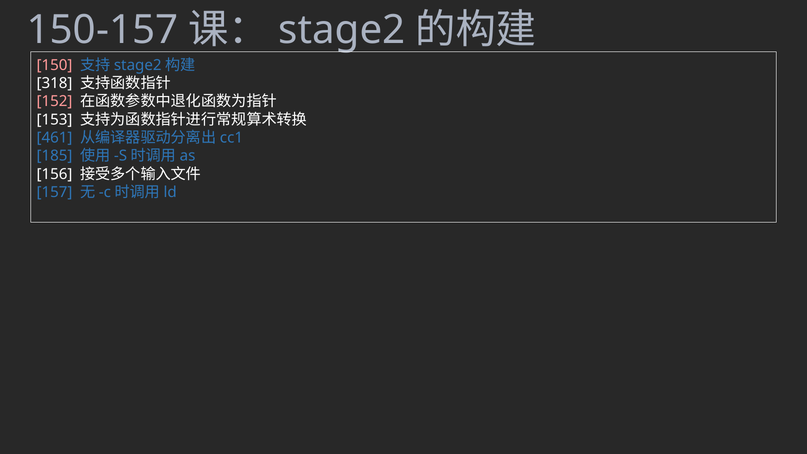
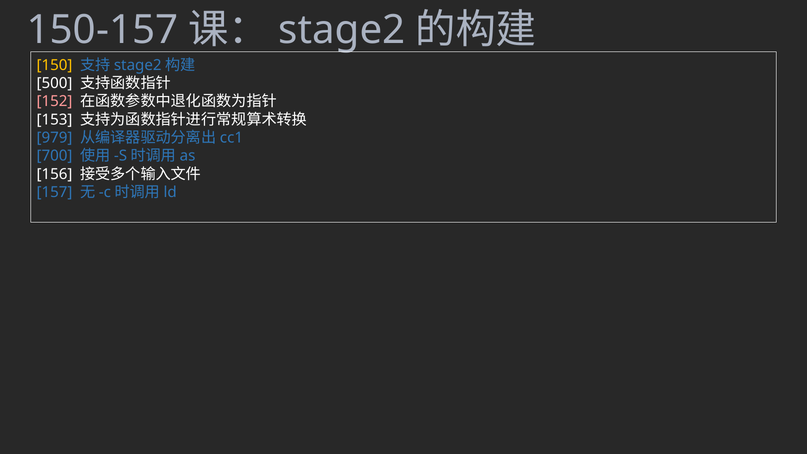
150 colour: pink -> yellow
318: 318 -> 500
461: 461 -> 979
185: 185 -> 700
